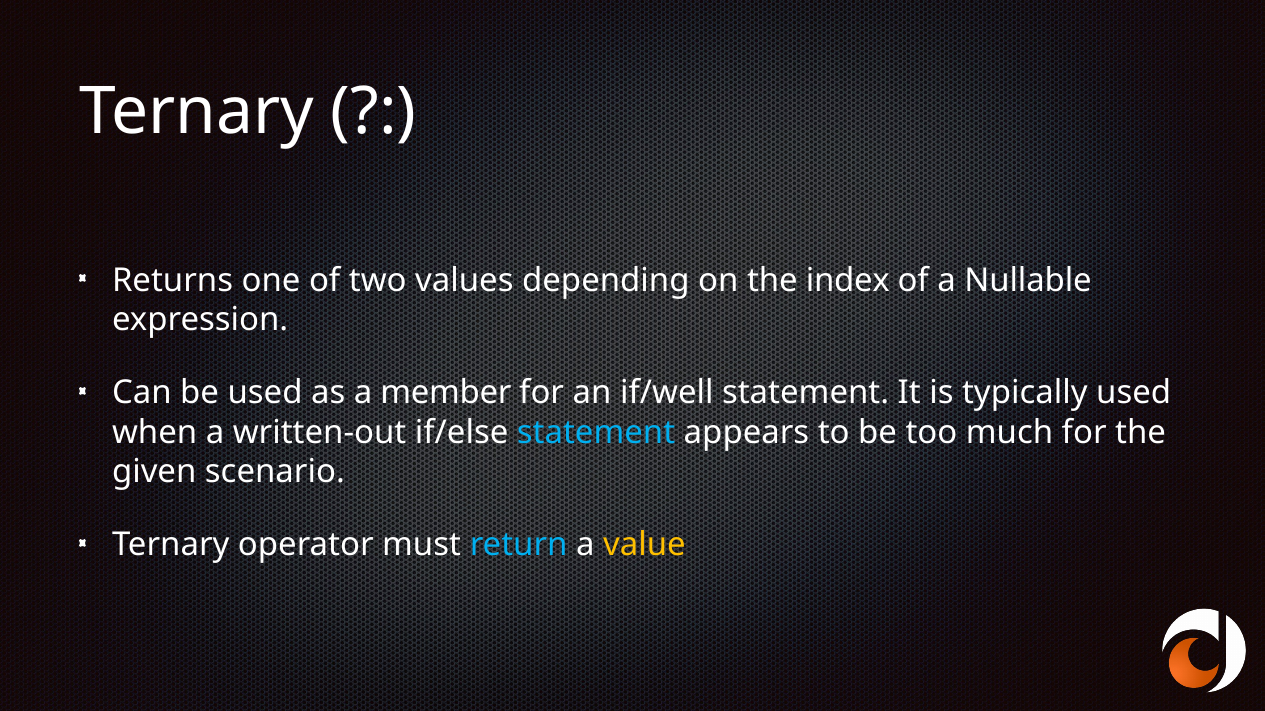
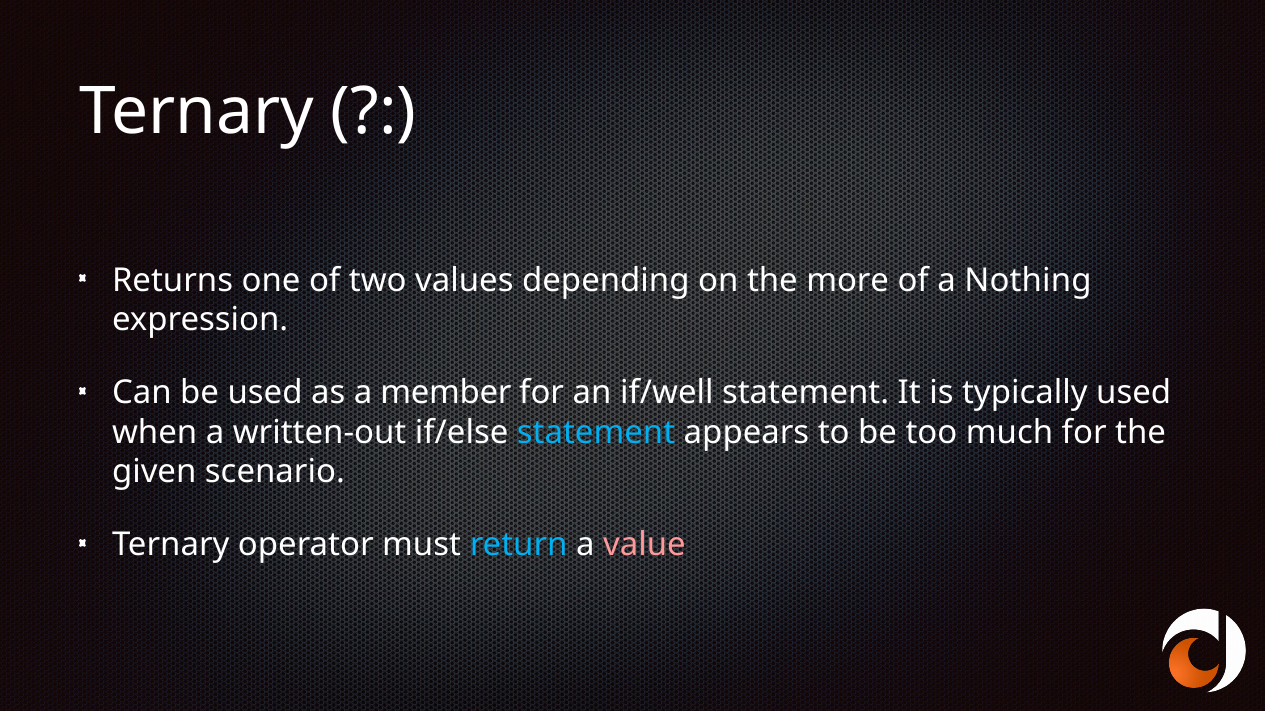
index: index -> more
Nullable: Nullable -> Nothing
value colour: yellow -> pink
